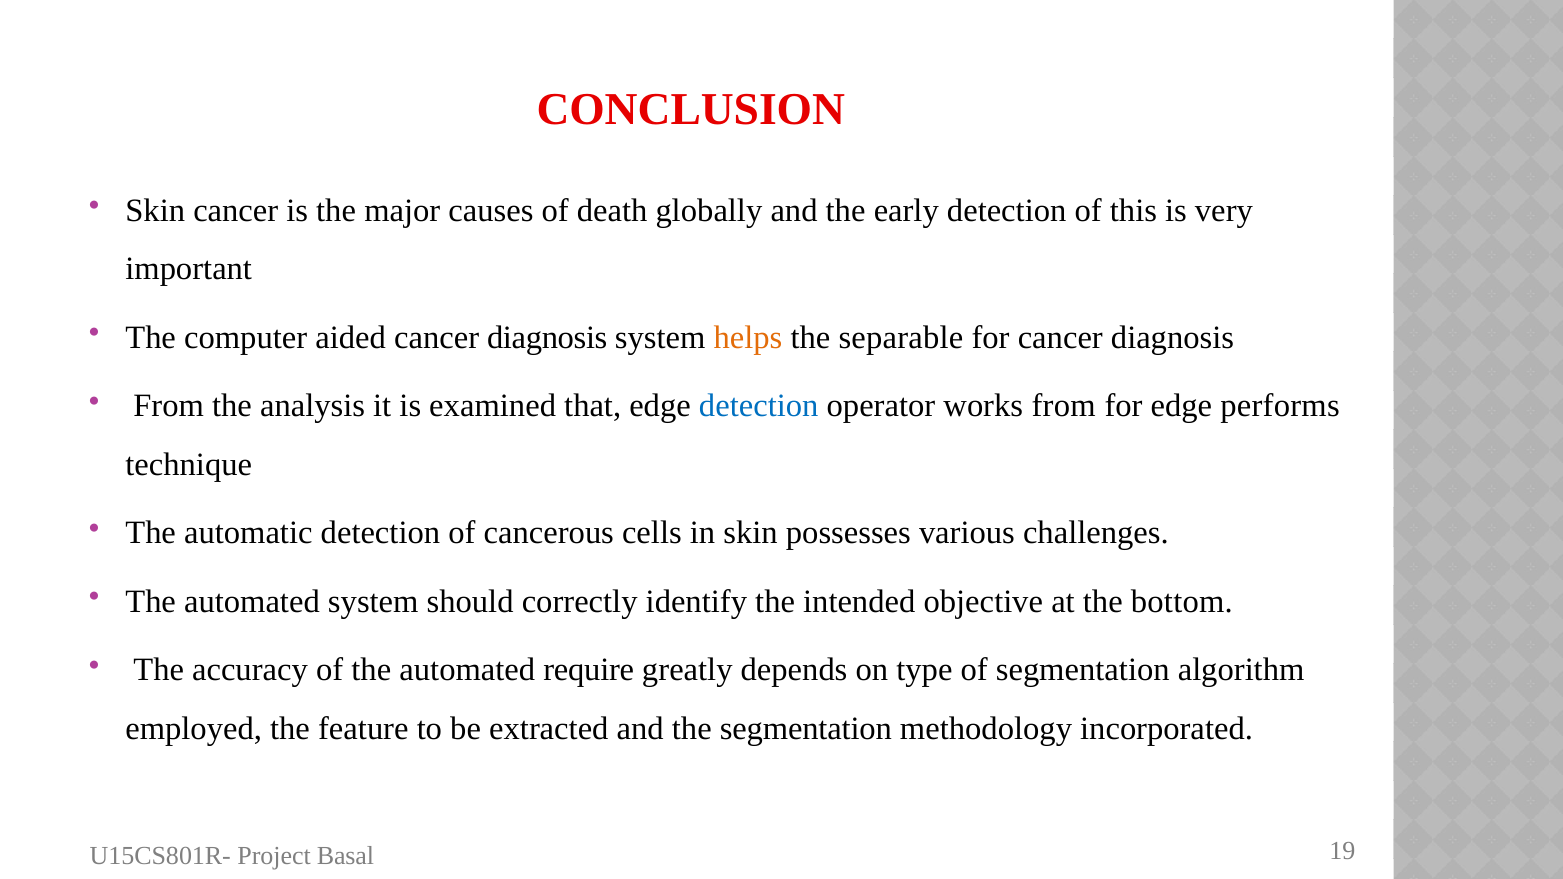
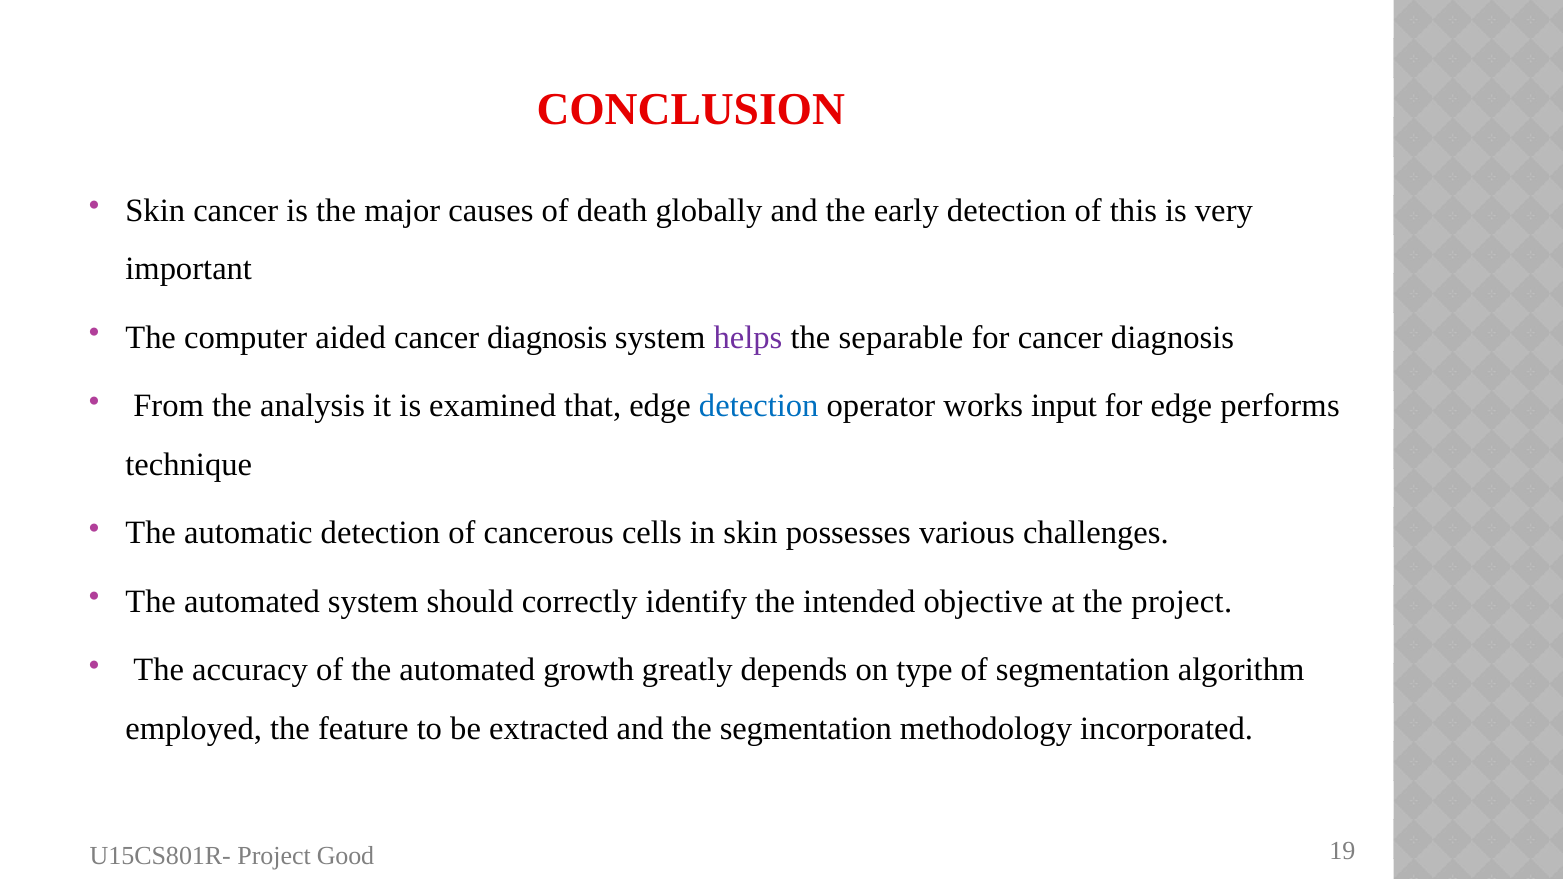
helps colour: orange -> purple
works from: from -> input
the bottom: bottom -> project
require: require -> growth
Basal: Basal -> Good
